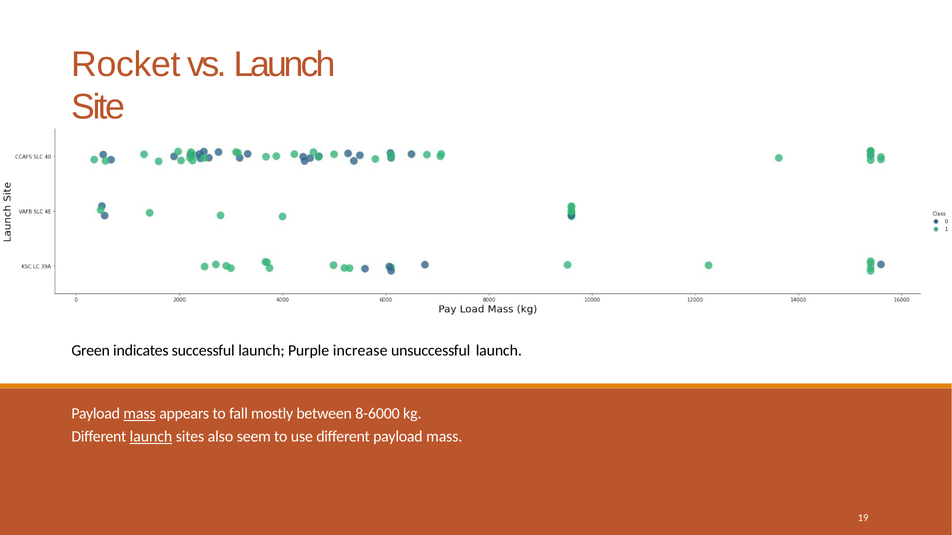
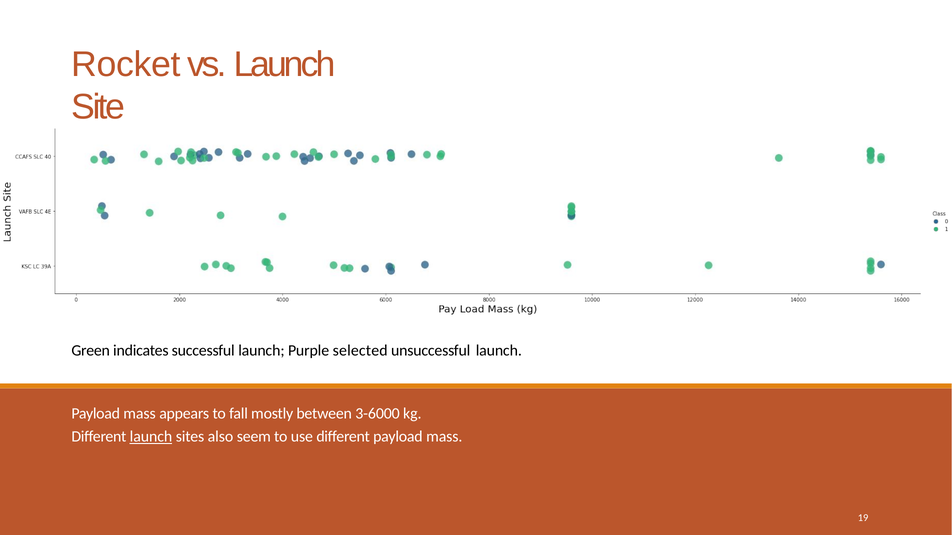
increase: increase -> selected
mass at (140, 414) underline: present -> none
8-6000: 8-6000 -> 3-6000
